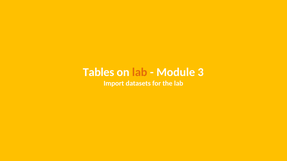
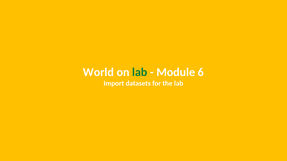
Tables: Tables -> World
lab at (140, 72) colour: orange -> green
3: 3 -> 6
